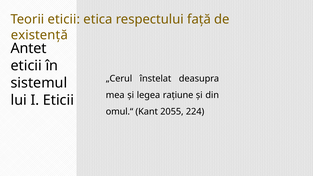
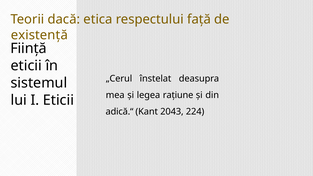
Teorii eticii: eticii -> dacă
Antet: Antet -> Ființă
omul.“: omul.“ -> adică.“
2055: 2055 -> 2043
